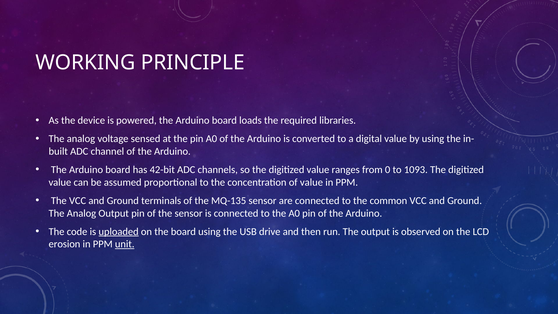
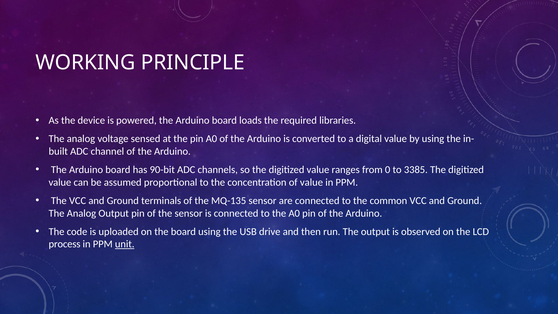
42-bit: 42-bit -> 90-bit
1093: 1093 -> 3385
uploaded underline: present -> none
erosion: erosion -> process
